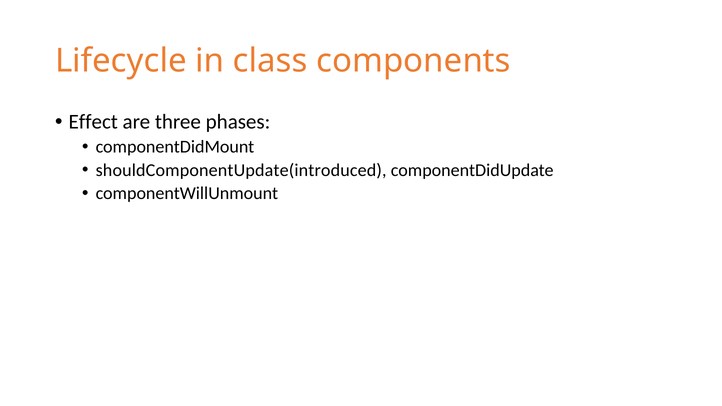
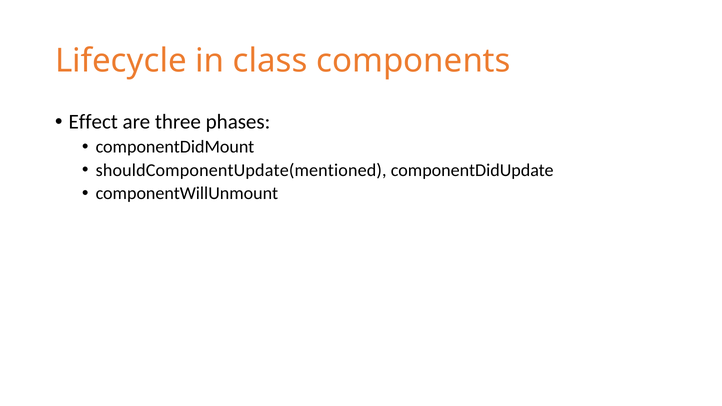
shouldComponentUpdate(introduced: shouldComponentUpdate(introduced -> shouldComponentUpdate(mentioned
